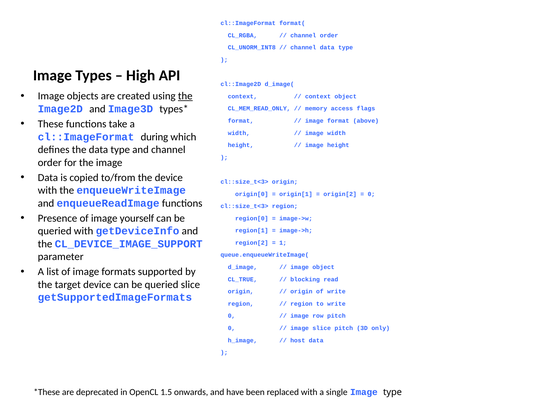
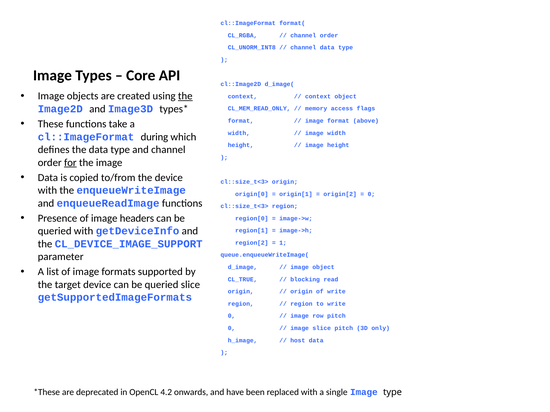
High: High -> Core
for underline: none -> present
yourself: yourself -> headers
1.5: 1.5 -> 4.2
